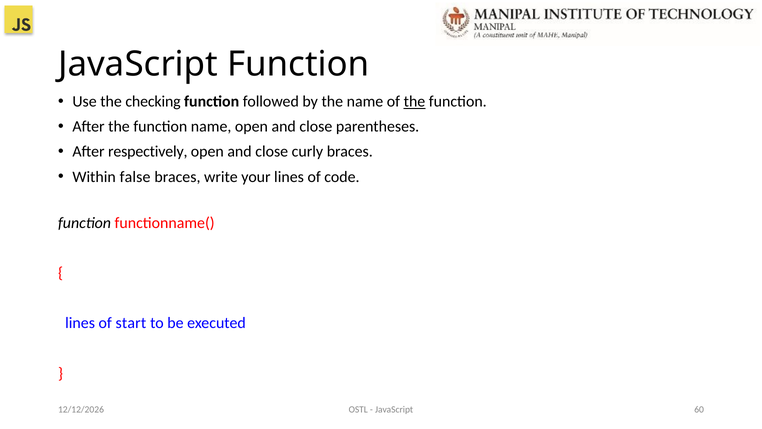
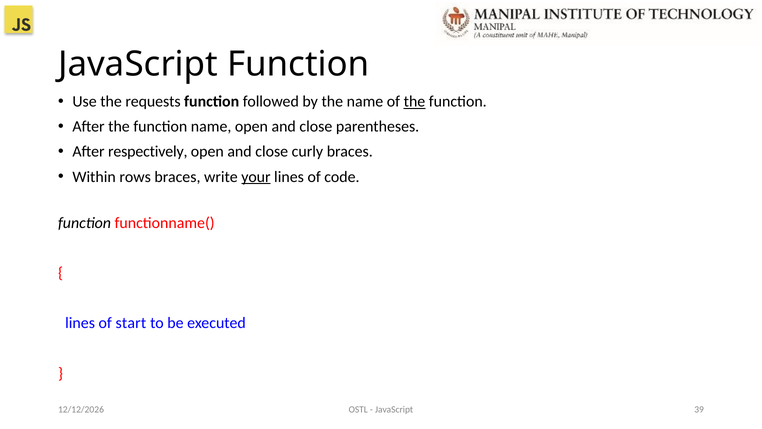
checking: checking -> requests
false: false -> rows
your underline: none -> present
60: 60 -> 39
